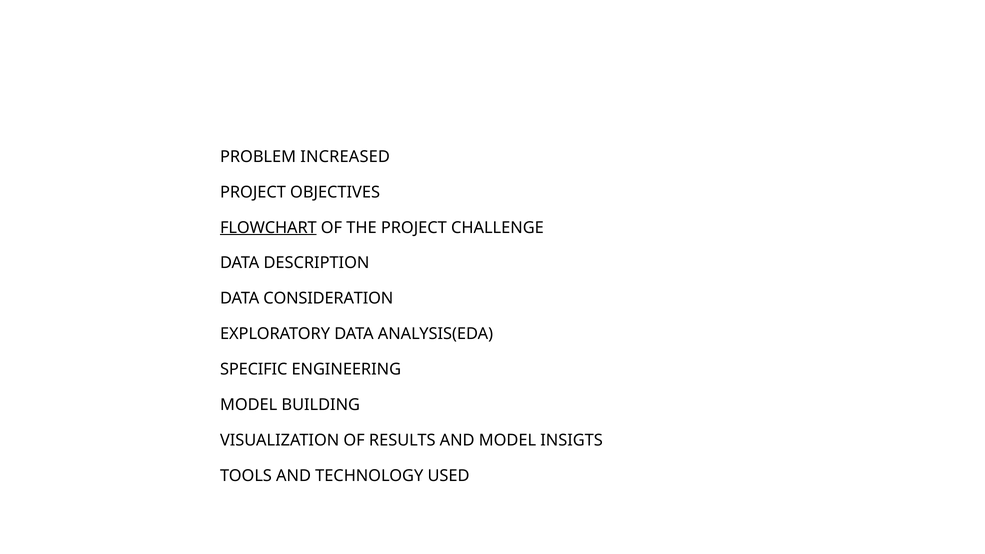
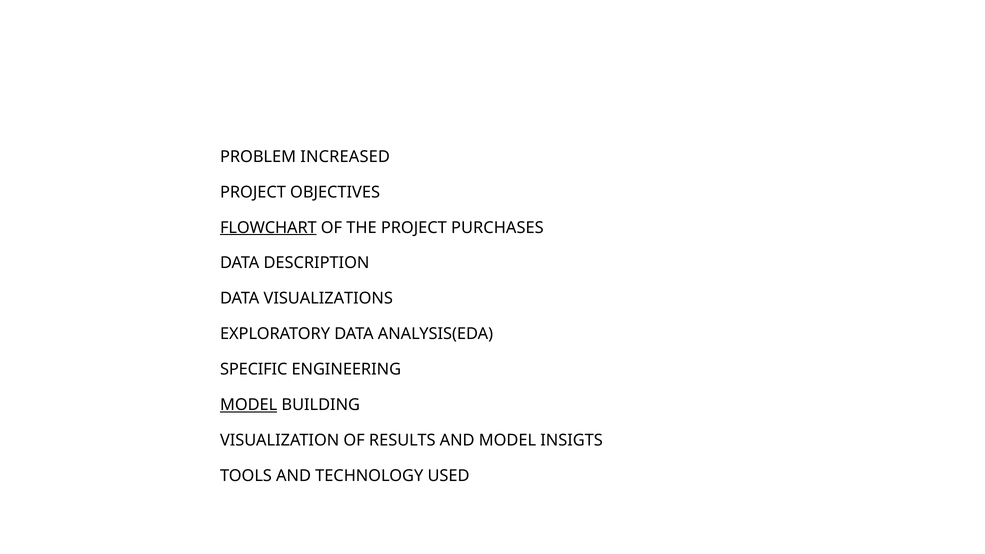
CHALLENGE: CHALLENGE -> PURCHASES
CONSIDERATION: CONSIDERATION -> VISUALIZATIONS
MODEL at (249, 405) underline: none -> present
